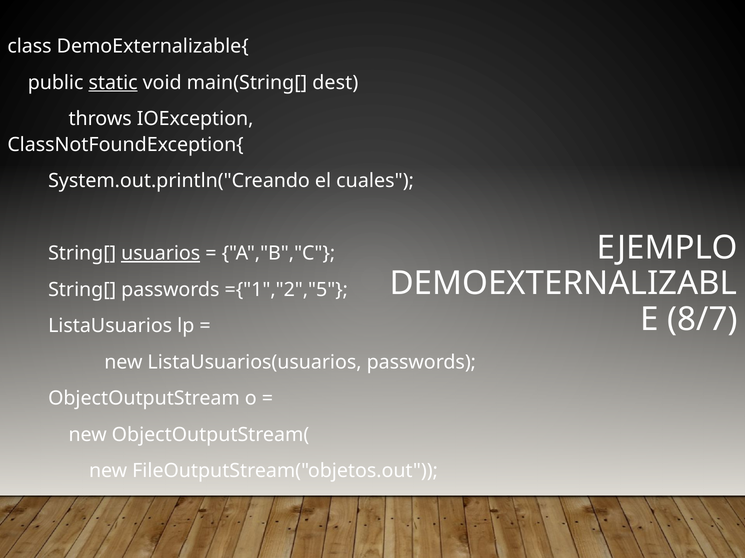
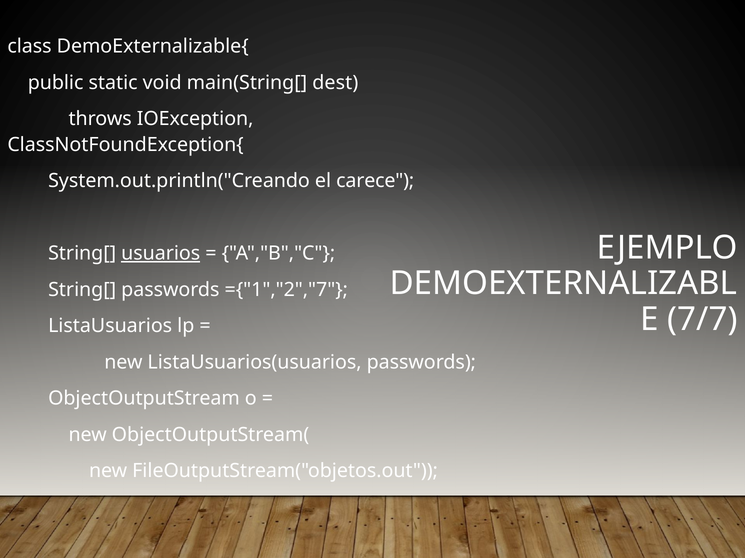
static underline: present -> none
cuales: cuales -> carece
={"1","2","5: ={"1","2","5 -> ={"1","2","7
8/7: 8/7 -> 7/7
